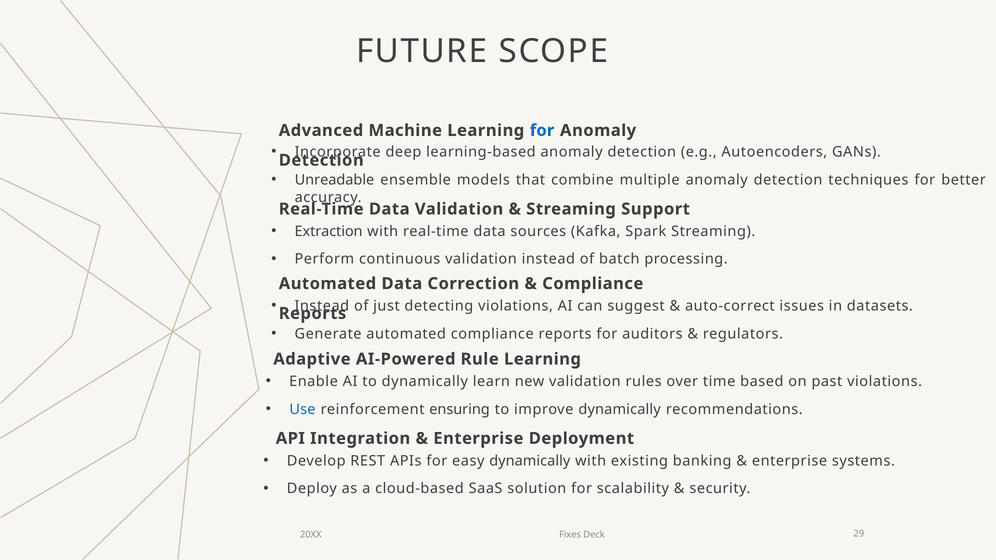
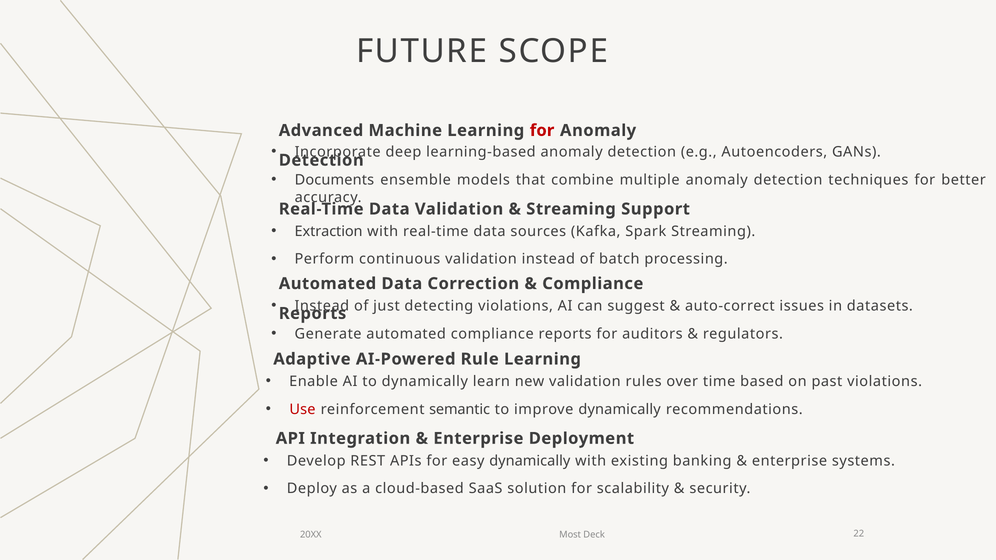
for at (542, 130) colour: blue -> red
Unreadable: Unreadable -> Documents
Use colour: blue -> red
ensuring: ensuring -> semantic
Fixes: Fixes -> Most
29: 29 -> 22
